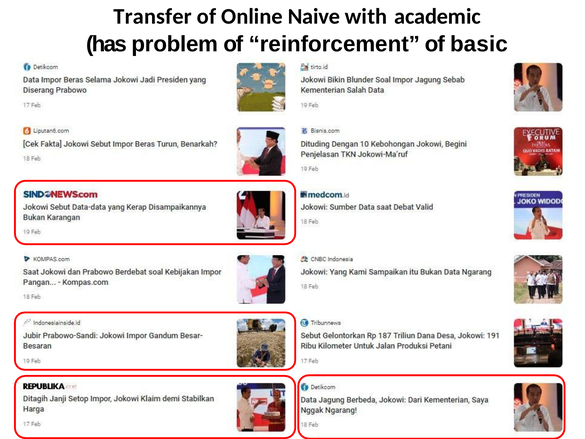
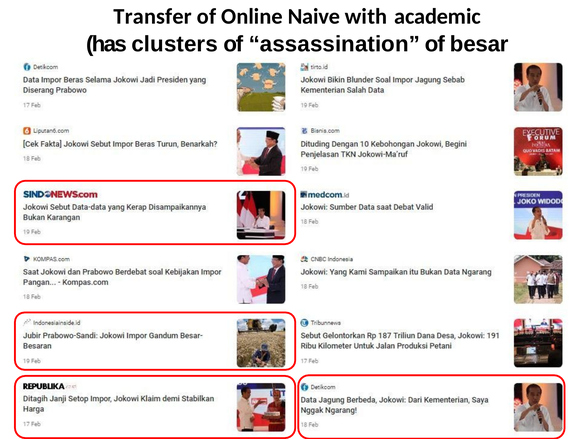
problem: problem -> clusters
reinforcement: reinforcement -> assassination
basic: basic -> besar
